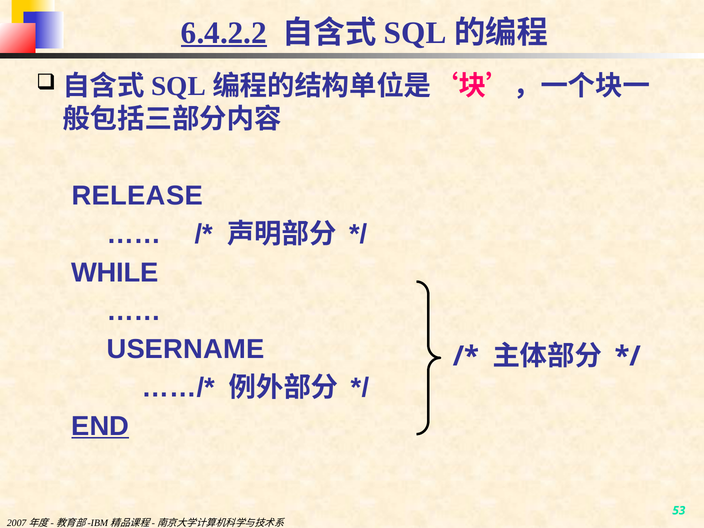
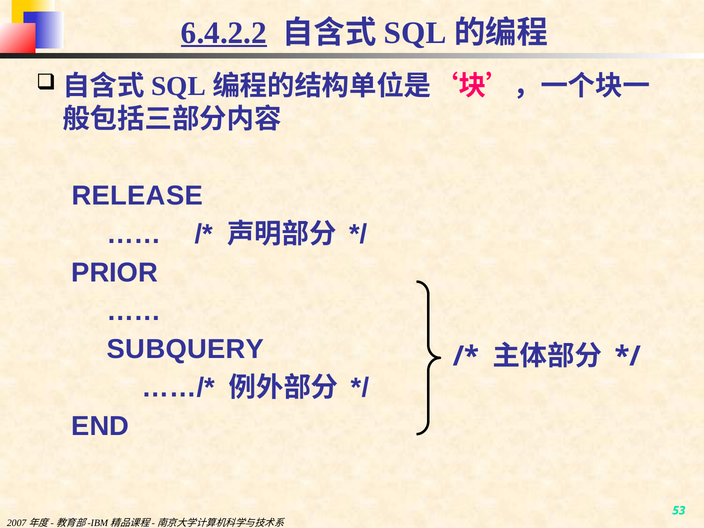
WHILE: WHILE -> PRIOR
USERNAME: USERNAME -> SUBQUERY
END underline: present -> none
